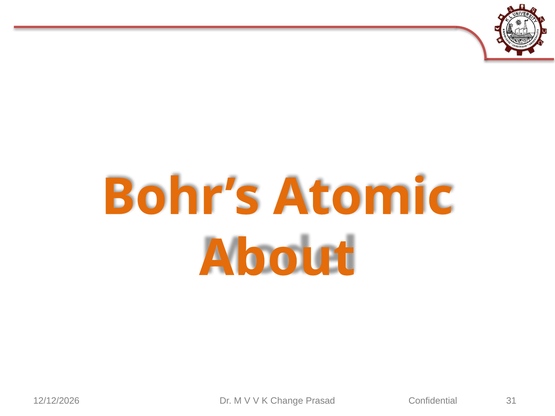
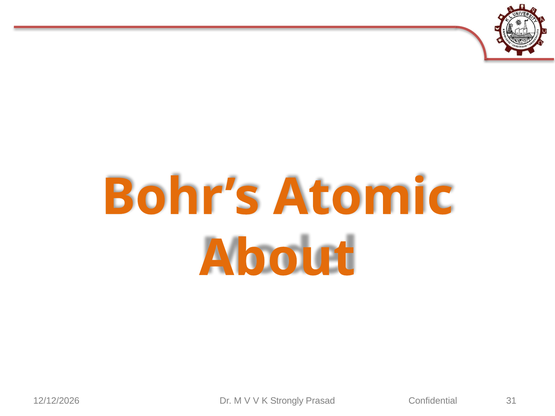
Change: Change -> Strongly
